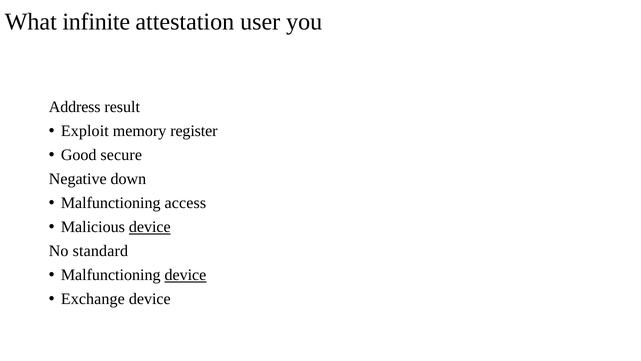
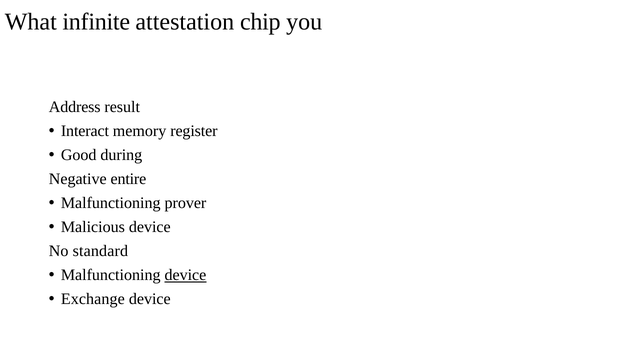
user: user -> chip
Exploit: Exploit -> Interact
secure: secure -> during
down: down -> entire
access: access -> prover
device at (150, 227) underline: present -> none
